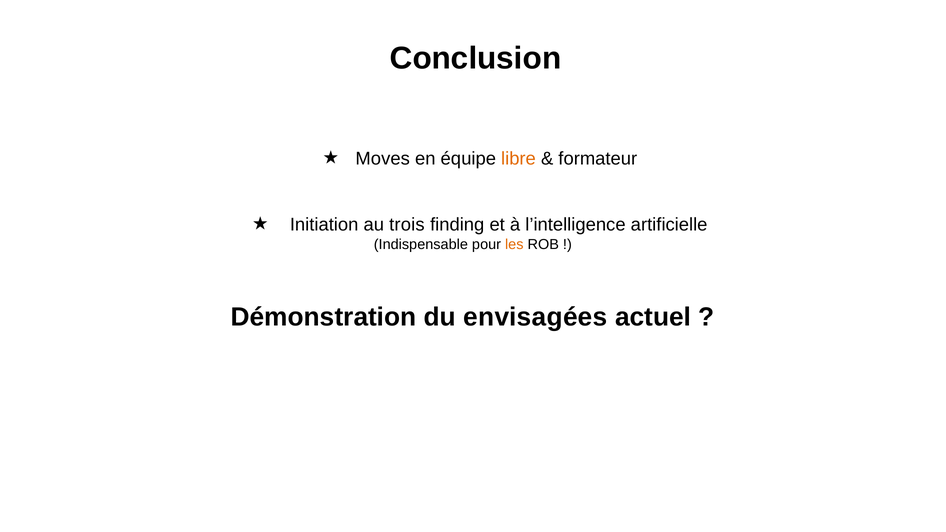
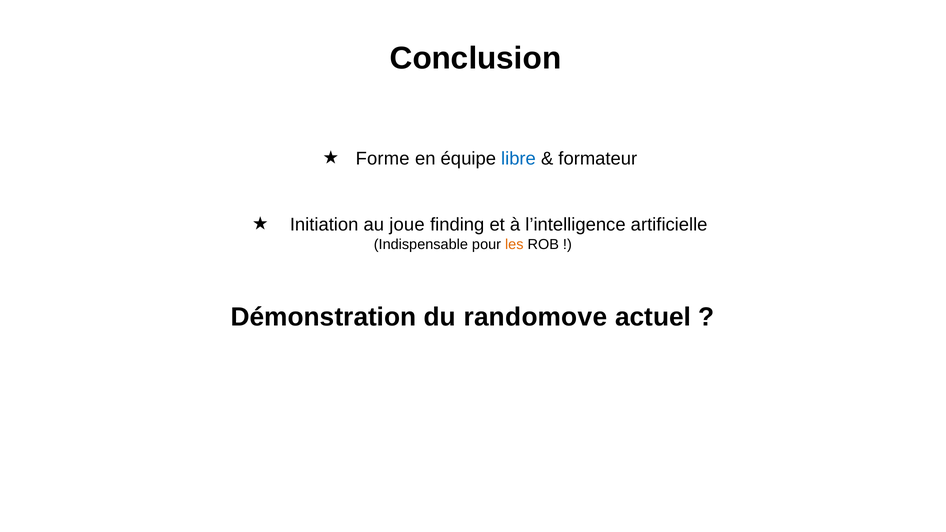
Moves: Moves -> Forme
libre colour: orange -> blue
trois: trois -> joue
envisagées: envisagées -> randomove
